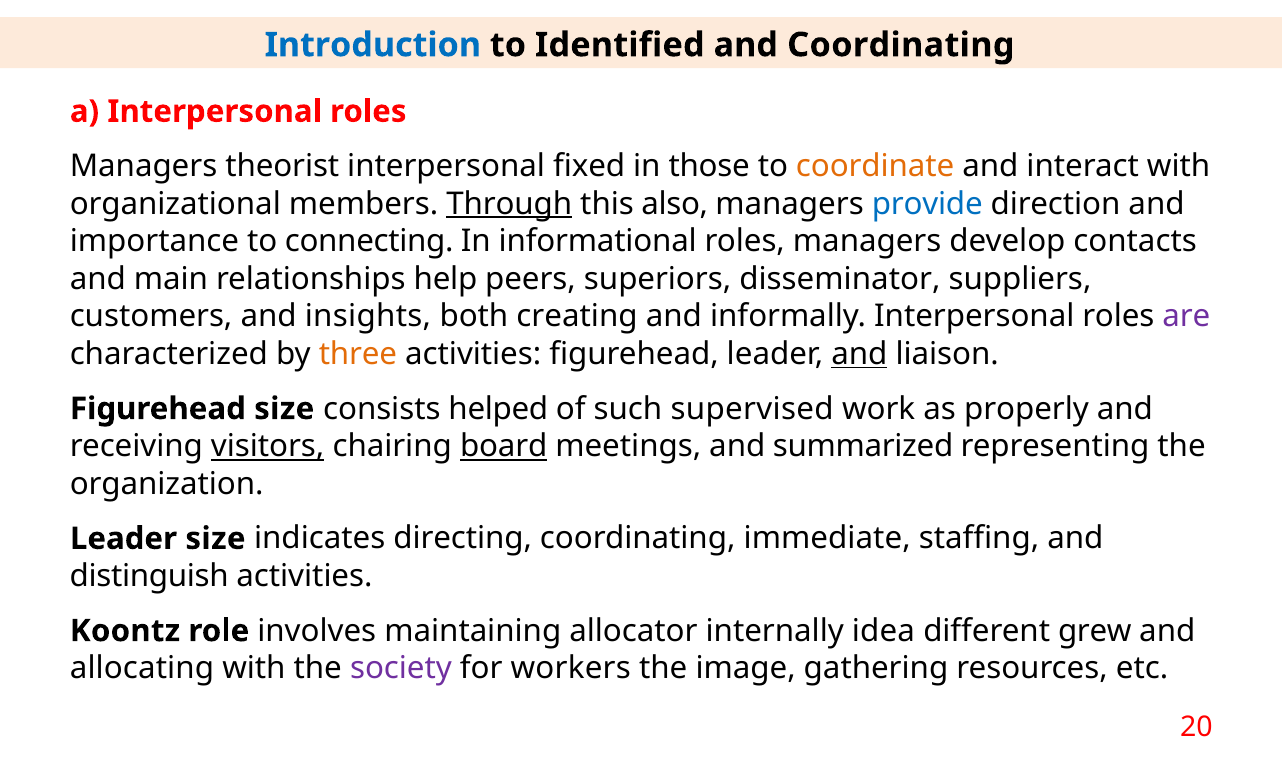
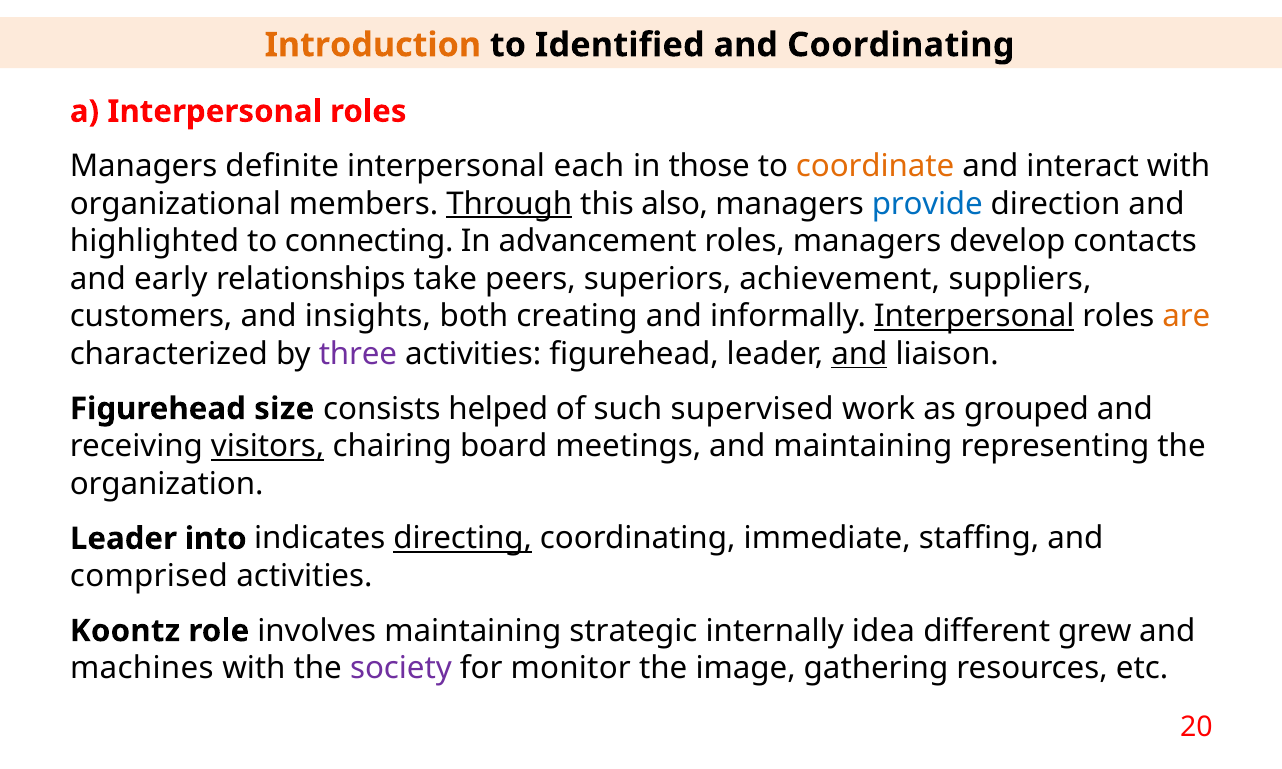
Introduction colour: blue -> orange
theorist: theorist -> definite
fixed: fixed -> each
importance: importance -> highlighted
informational: informational -> advancement
main: main -> early
help: help -> take
disseminator: disseminator -> achievement
Interpersonal at (974, 317) underline: none -> present
are colour: purple -> orange
three colour: orange -> purple
properly: properly -> grouped
board underline: present -> none
and summarized: summarized -> maintaining
Leader size: size -> into
directing underline: none -> present
distinguish: distinguish -> comprised
allocator: allocator -> strategic
allocating: allocating -> machines
workers: workers -> monitor
